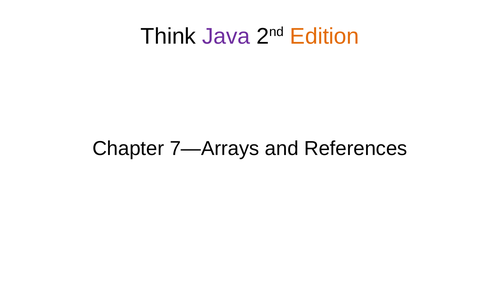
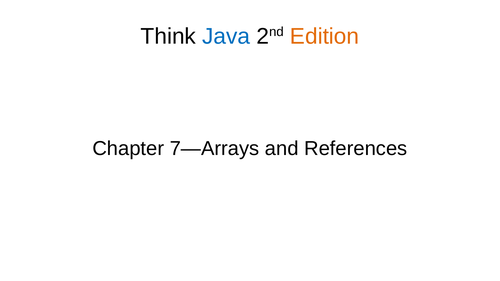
Java colour: purple -> blue
